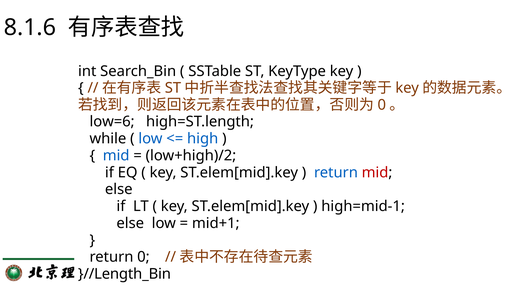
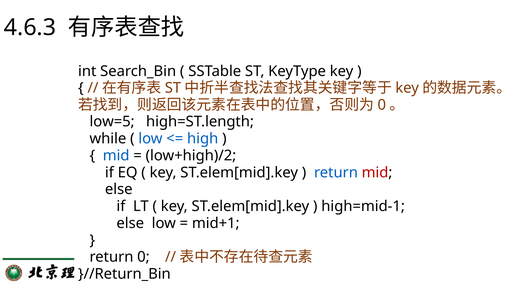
8.1.6: 8.1.6 -> 4.6.3
low=6: low=6 -> low=5
}//Length_Bin: }//Length_Bin -> }//Return_Bin
